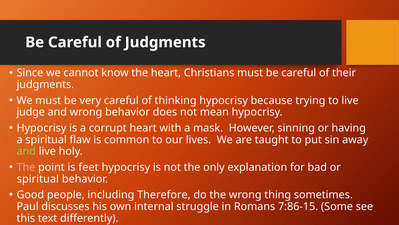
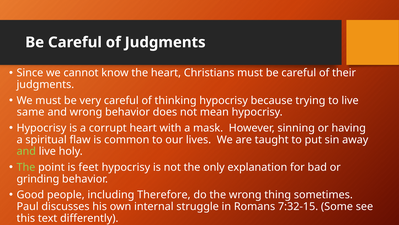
judge: judge -> same
The at (26, 167) colour: pink -> light green
spiritual at (38, 178): spiritual -> grinding
7:86-15: 7:86-15 -> 7:32-15
